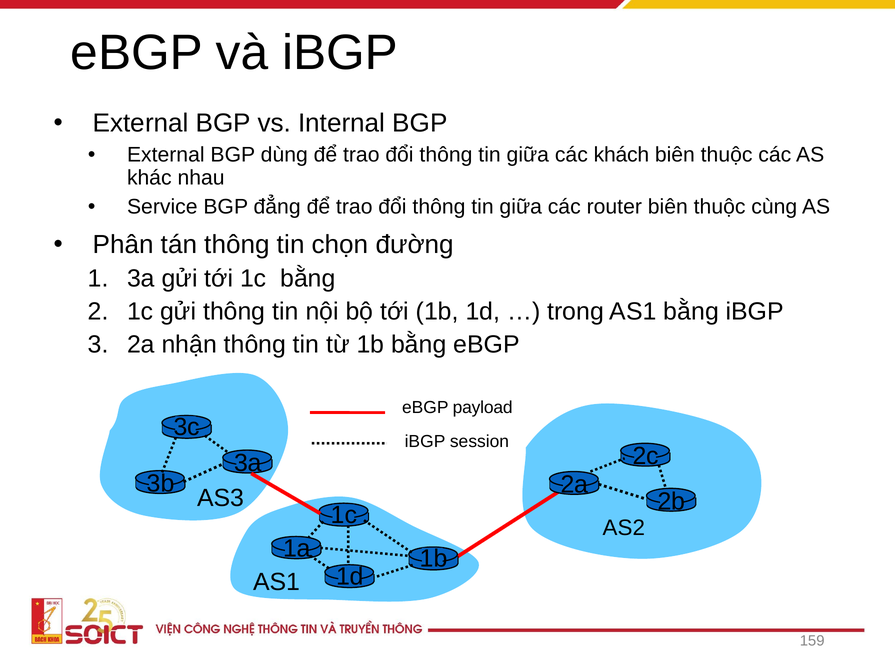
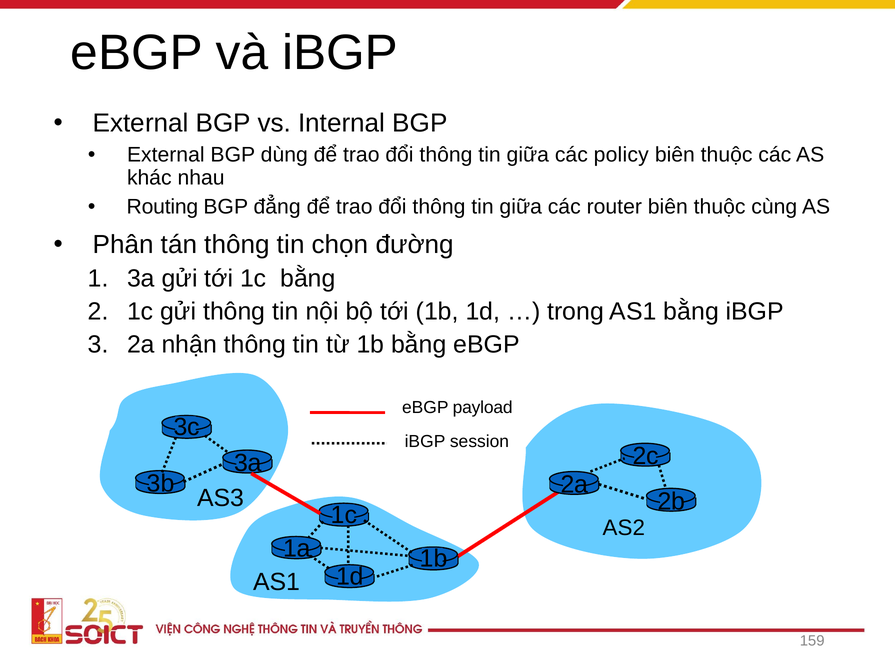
khách: khách -> policy
Service: Service -> Routing
